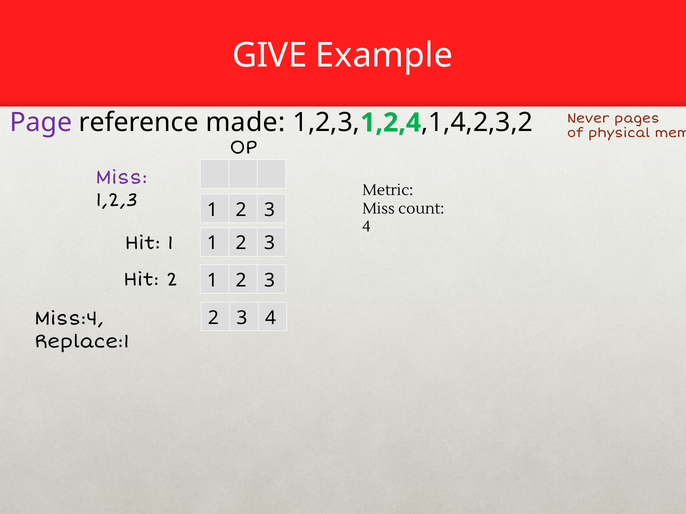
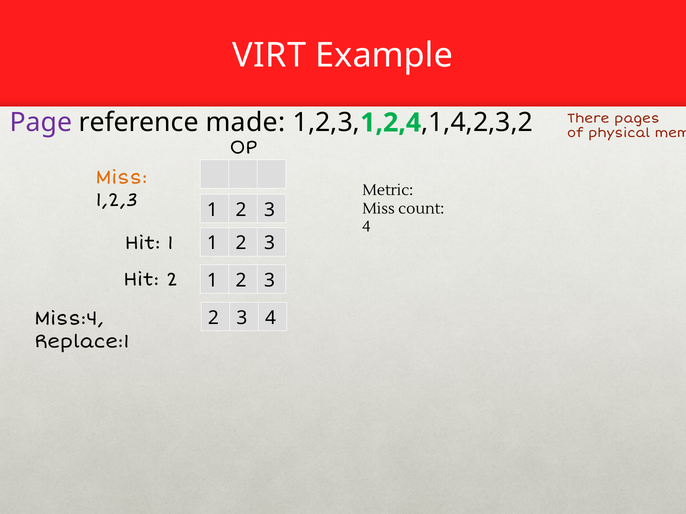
GIVE: GIVE -> VIRT
Never: Never -> There
Miss at (122, 177) colour: purple -> orange
